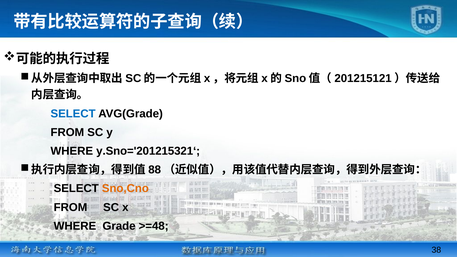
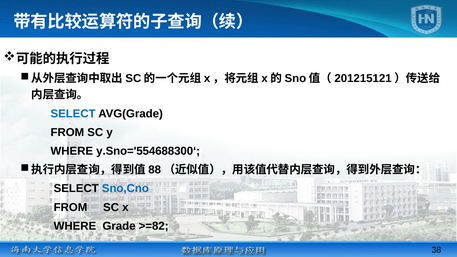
y.Sno='201215321‘: y.Sno='201215321‘ -> y.Sno='554688300‘
Sno,Cno colour: orange -> blue
>=48: >=48 -> >=82
